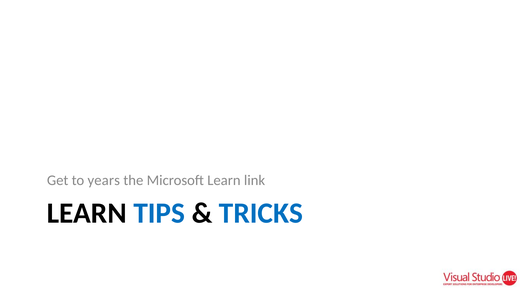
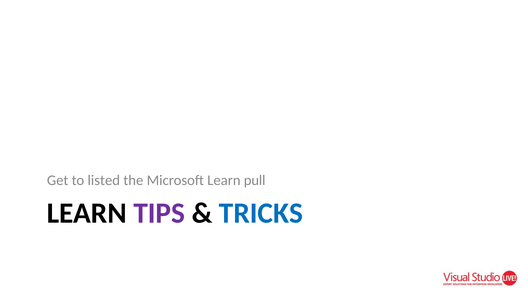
years: years -> listed
link: link -> pull
TIPS colour: blue -> purple
